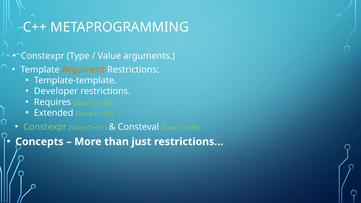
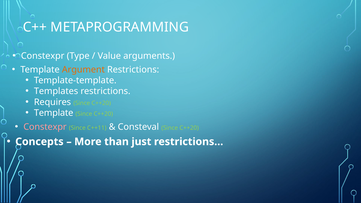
Developer: Developer -> Templates
Extended at (54, 113): Extended -> Template
Constexpr at (45, 127) colour: light green -> pink
